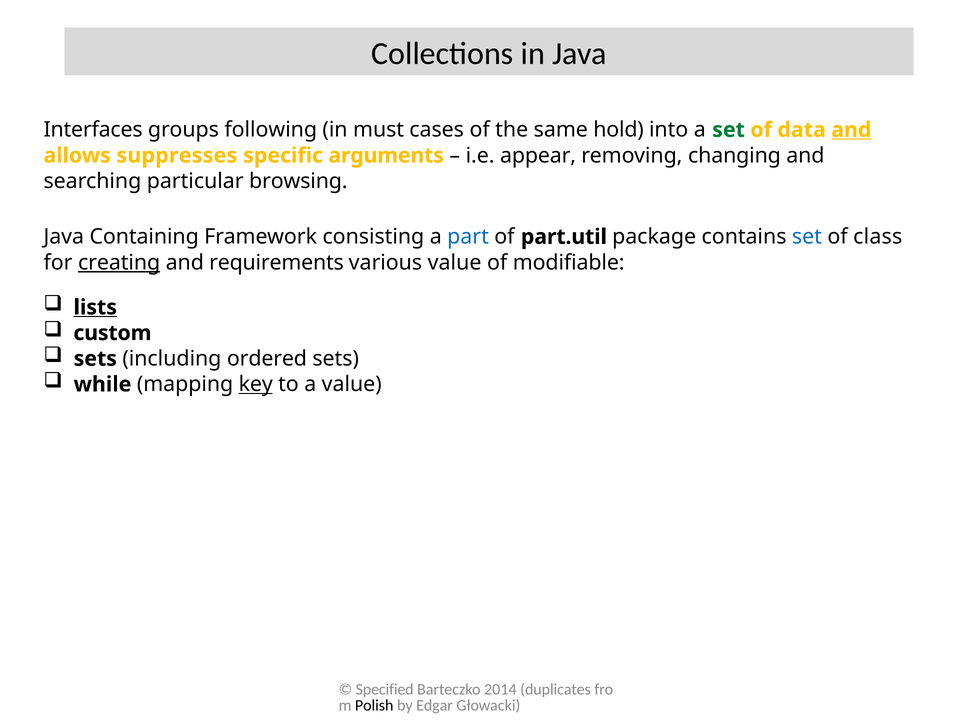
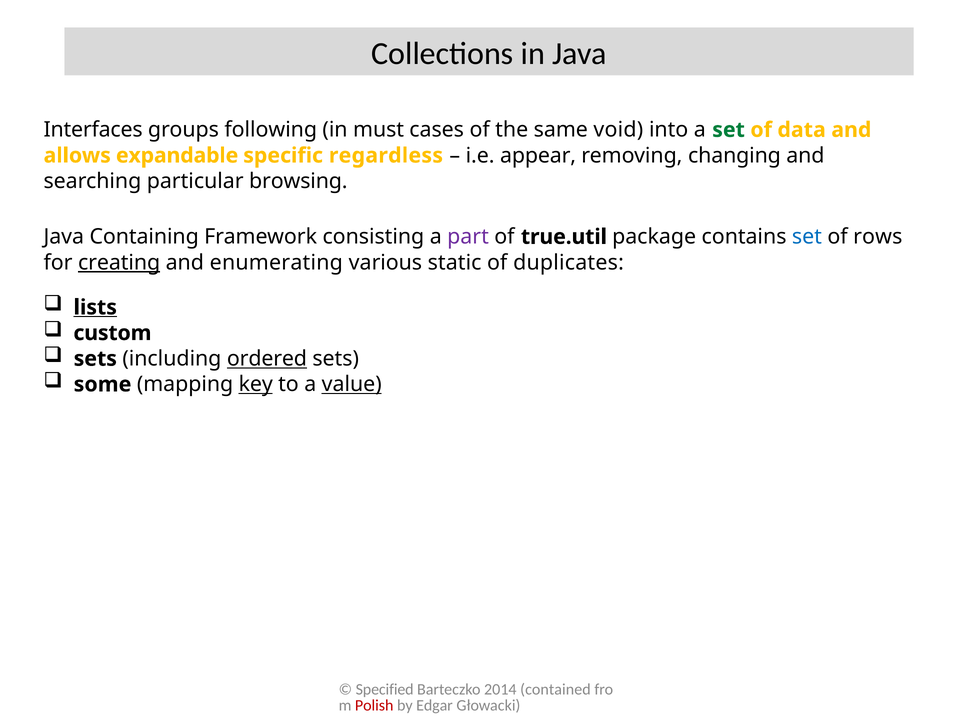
hold: hold -> void
and at (851, 130) underline: present -> none
suppresses: suppresses -> expandable
arguments: arguments -> regardless
part colour: blue -> purple
part.util: part.util -> true.util
class: class -> rows
requirements: requirements -> enumerating
various value: value -> static
modifiable: modifiable -> duplicates
ordered underline: none -> present
while: while -> some
value at (352, 385) underline: none -> present
duplicates: duplicates -> contained
Polish colour: black -> red
